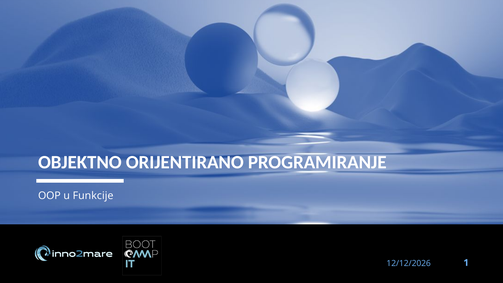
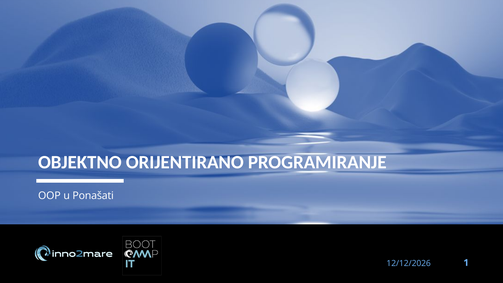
Funkcije: Funkcije -> Ponašati
